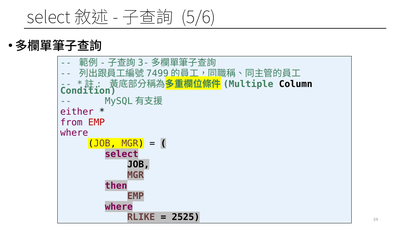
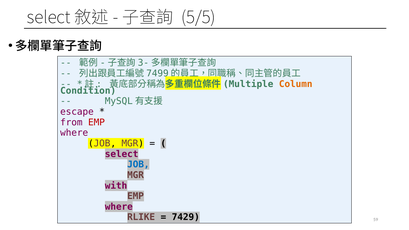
5/6: 5/6 -> 5/5
Column colour: black -> orange
either: either -> escape
JOB at (138, 165) colour: black -> blue
then: then -> with
2525: 2525 -> 7429
